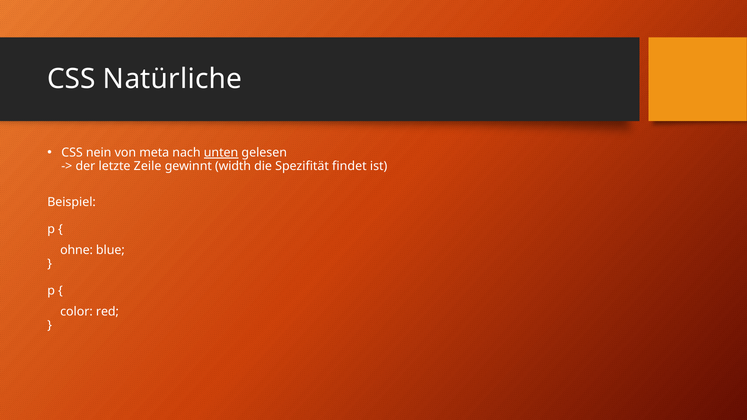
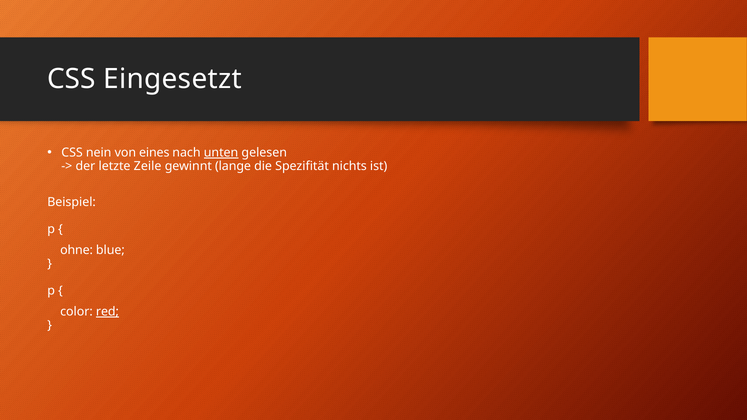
Natürliche: Natürliche -> Eingesetzt
meta: meta -> eines
width: width -> lange
findet: findet -> nichts
red underline: none -> present
